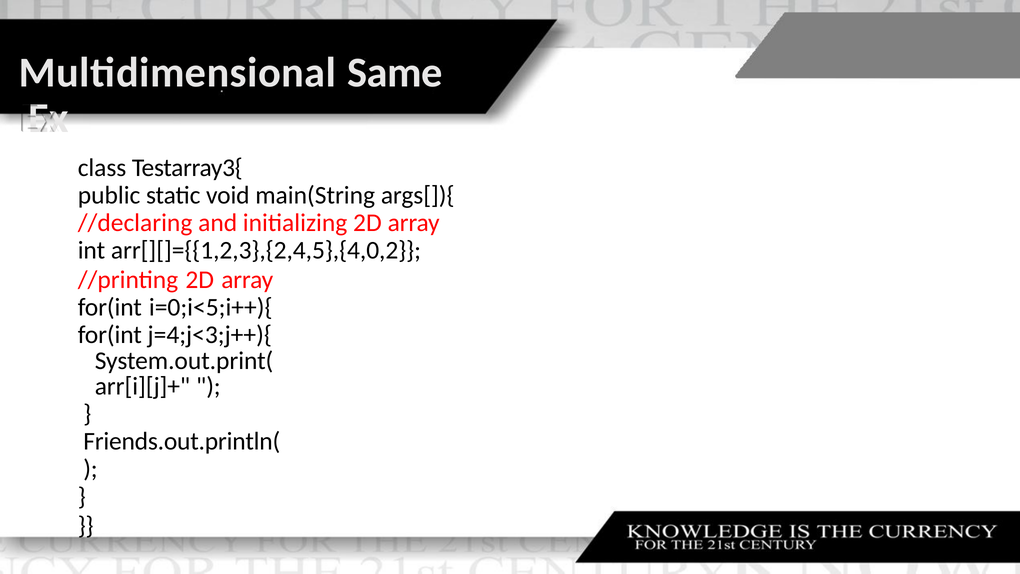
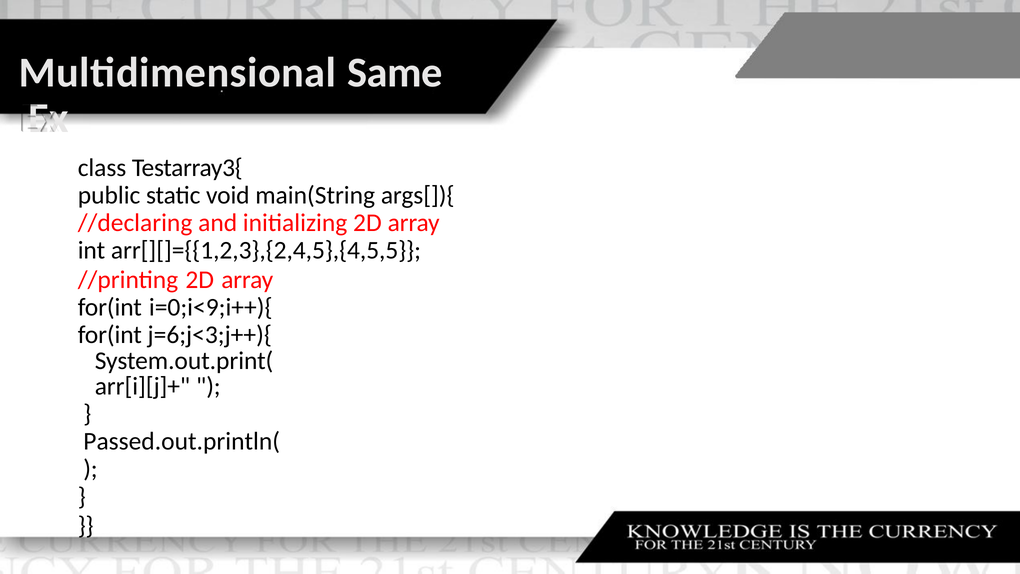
arr[][]={{1,2,3},{2,4,5},{4,0,2: arr[][]={{1,2,3},{2,4,5},{4,0,2 -> arr[][]={{1,2,3},{2,4,5},{4,5,5
i=0;i<5;i++){: i=0;i<5;i++){ -> i=0;i<9;i++){
j=4;j<3;j++){: j=4;j<3;j++){ -> j=6;j<3;j++){
Friends.out.println(: Friends.out.println( -> Passed.out.println(
